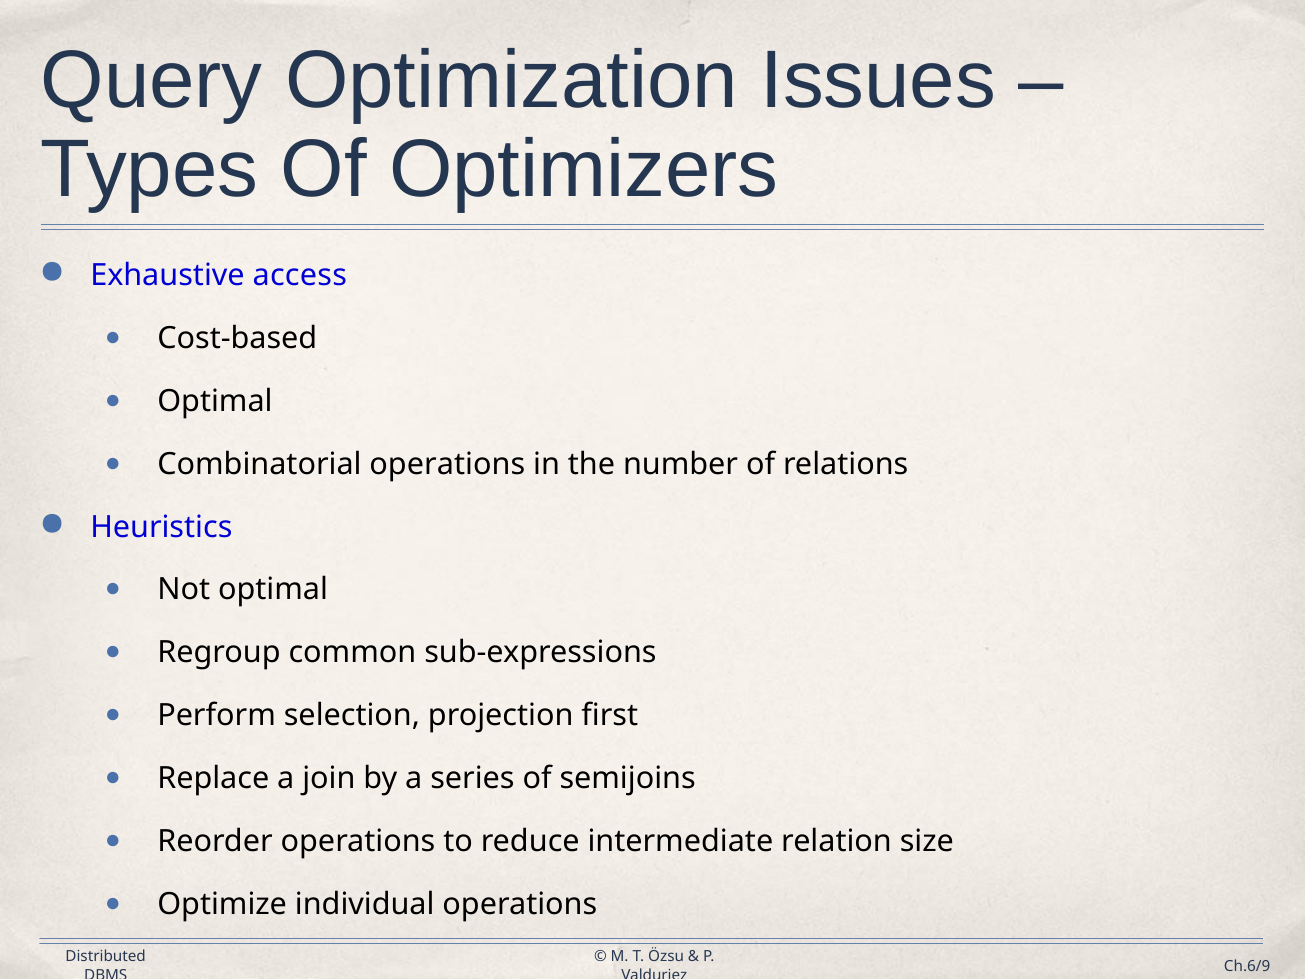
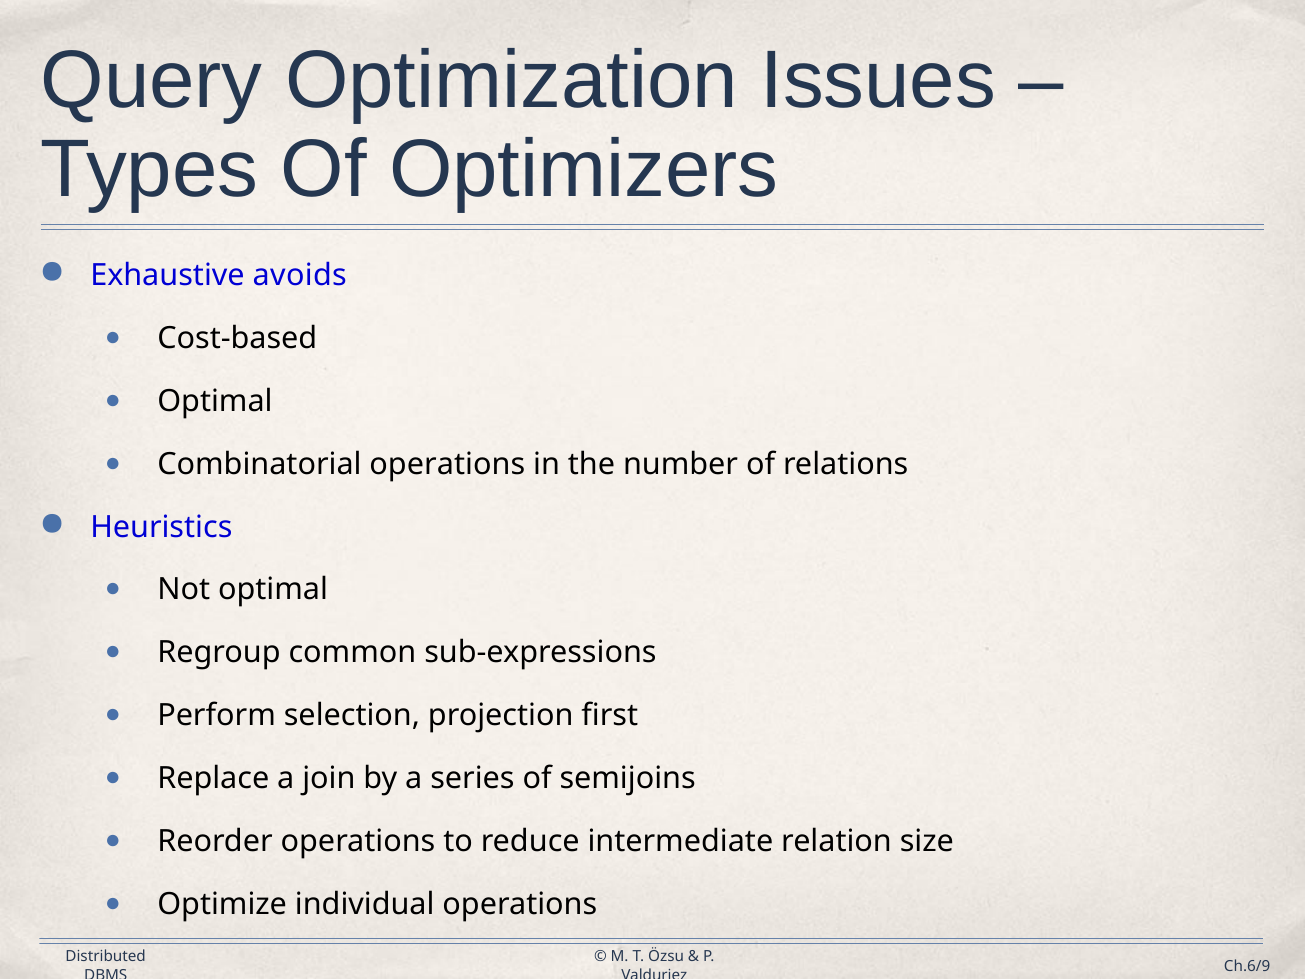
access: access -> avoids
